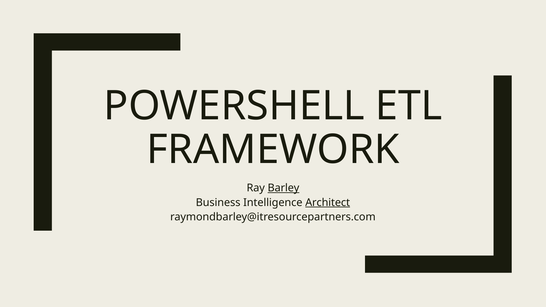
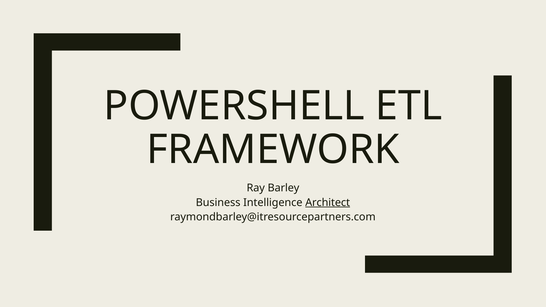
Barley underline: present -> none
